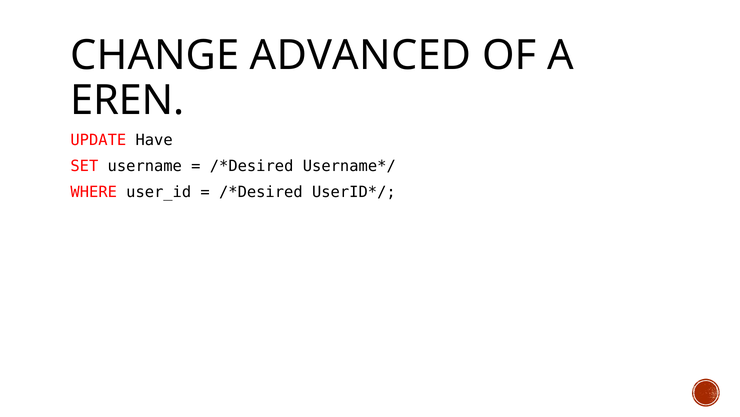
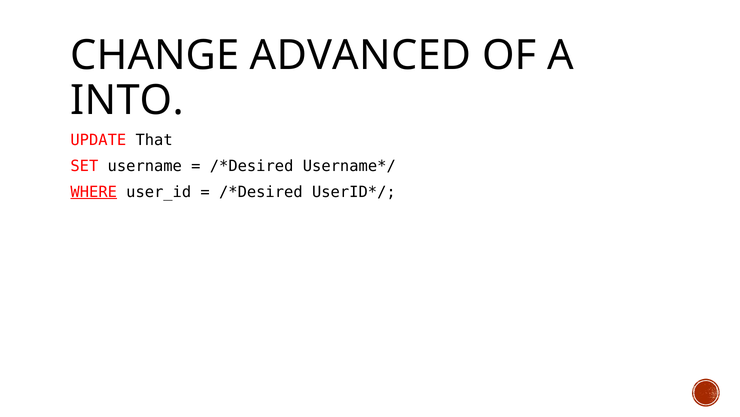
EREN: EREN -> INTO
Have: Have -> That
WHERE underline: none -> present
